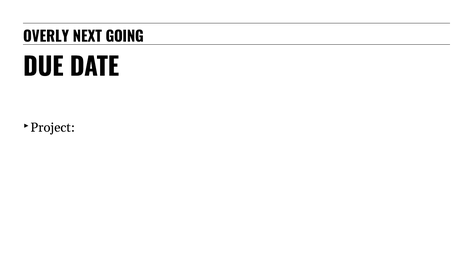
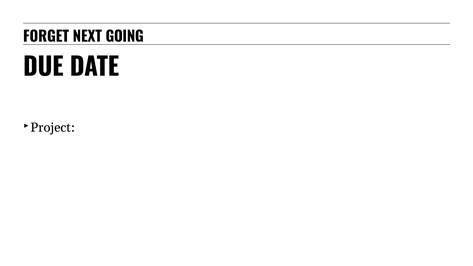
OVERLY: OVERLY -> FORGET
